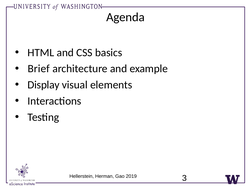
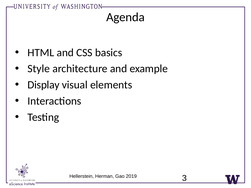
Brief: Brief -> Style
